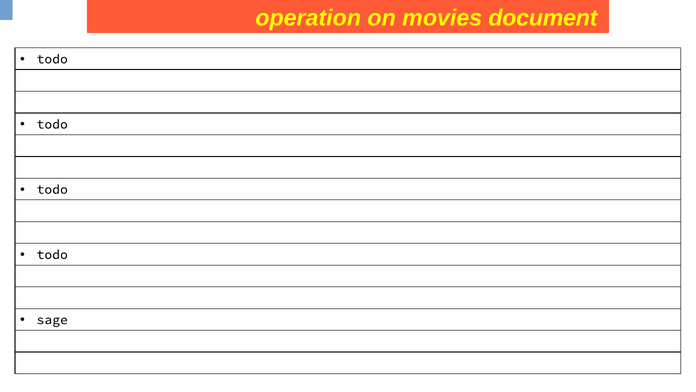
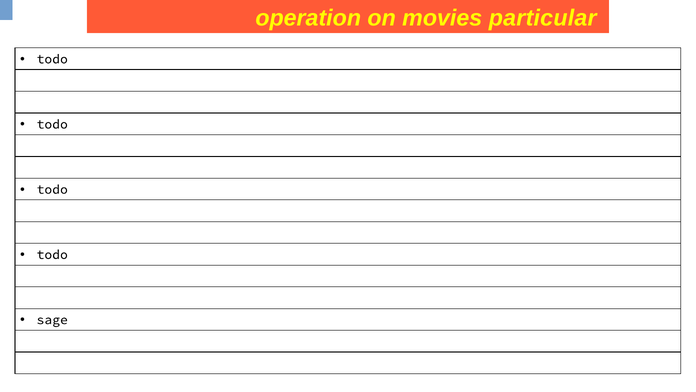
document: document -> particular
